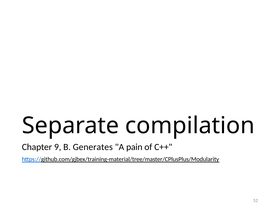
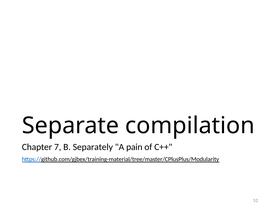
9: 9 -> 7
Generates: Generates -> Separately
